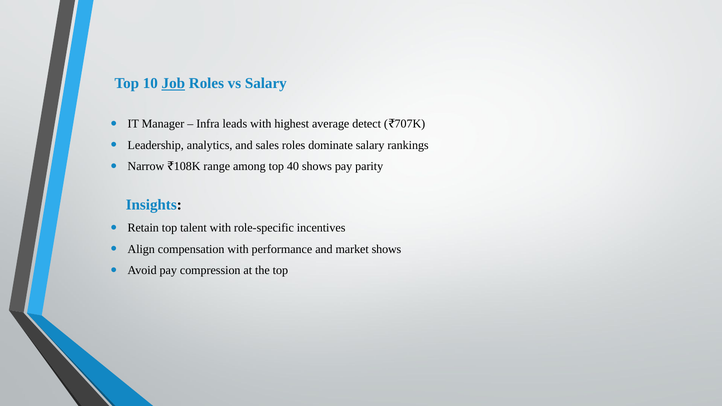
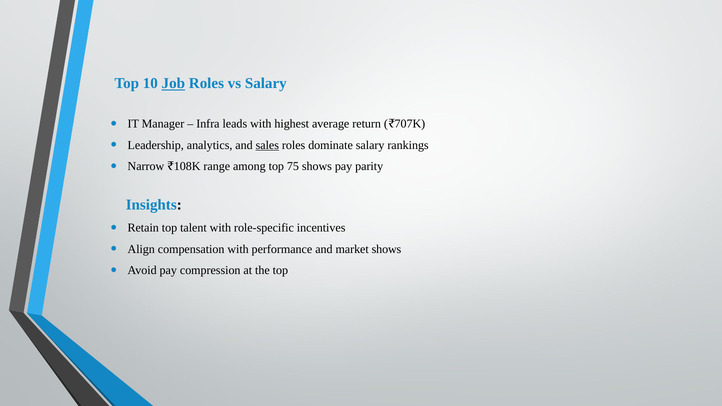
detect: detect -> return
sales underline: none -> present
40: 40 -> 75
